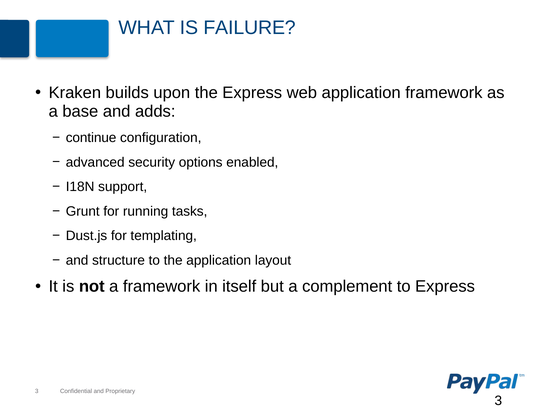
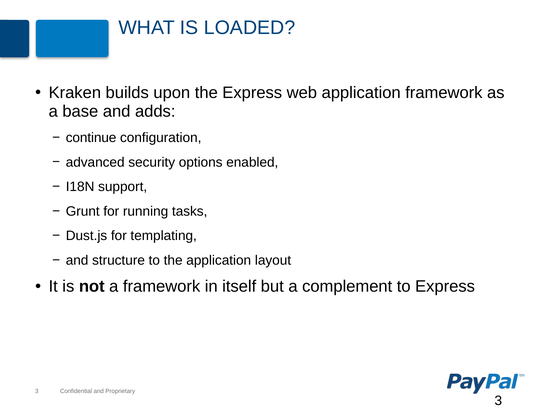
FAILURE: FAILURE -> LOADED
